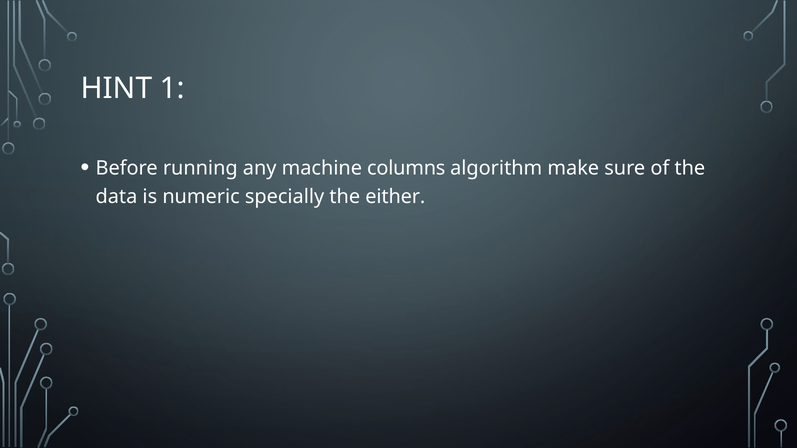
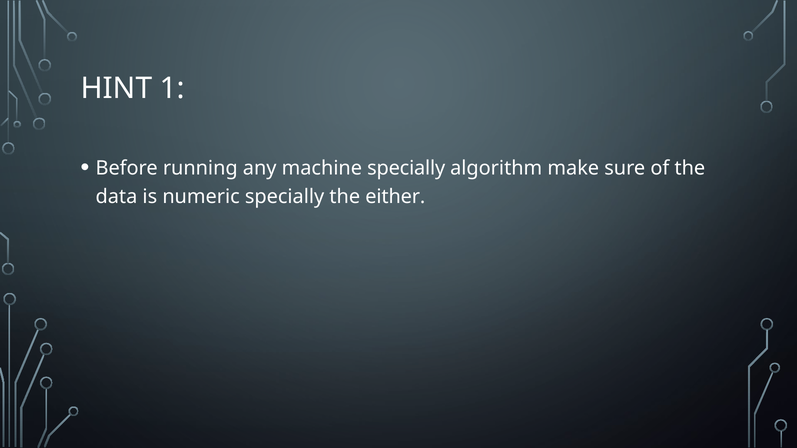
machine columns: columns -> specially
